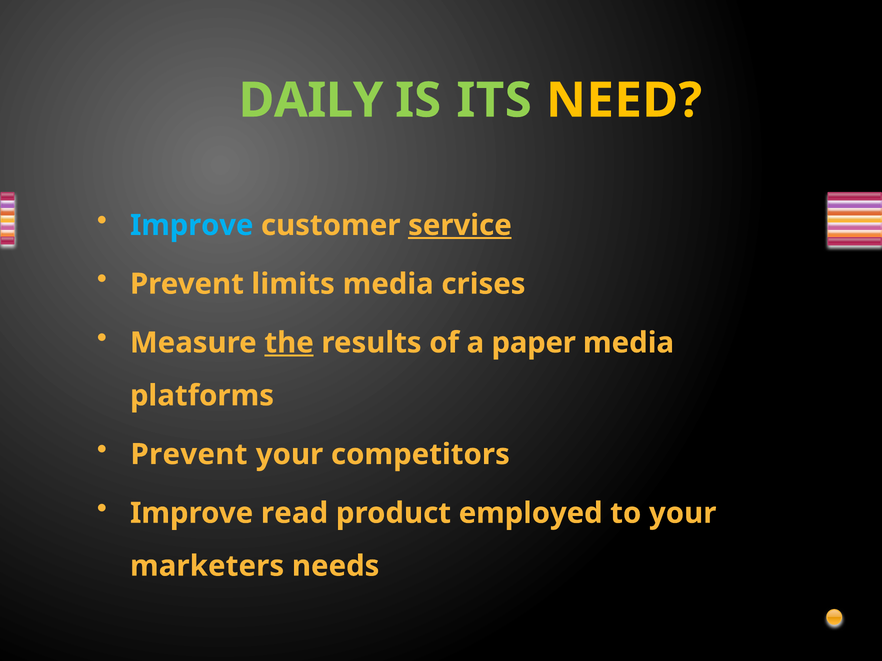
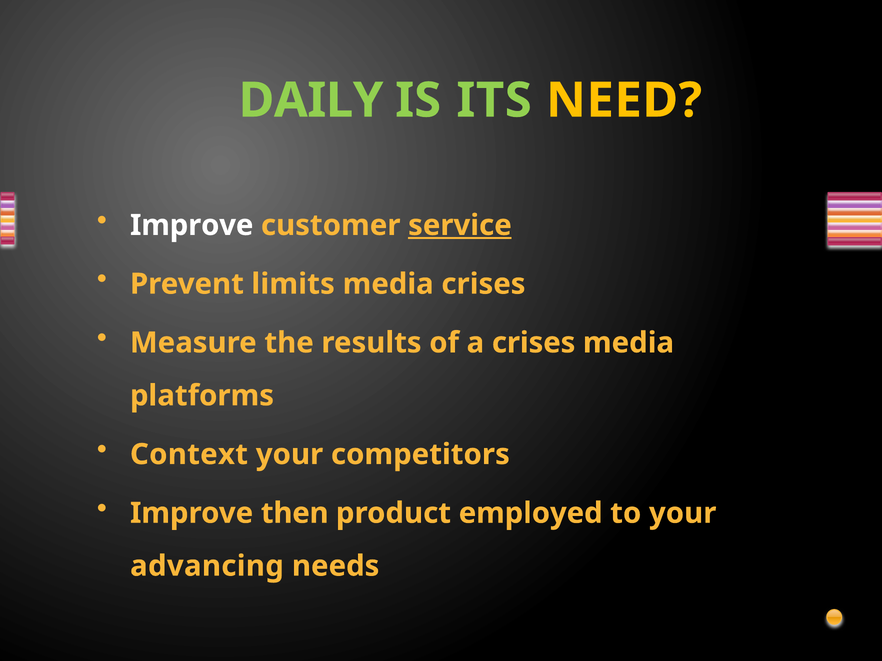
Improve at (192, 225) colour: light blue -> white
the underline: present -> none
a paper: paper -> crises
Prevent at (189, 455): Prevent -> Context
read: read -> then
marketers: marketers -> advancing
